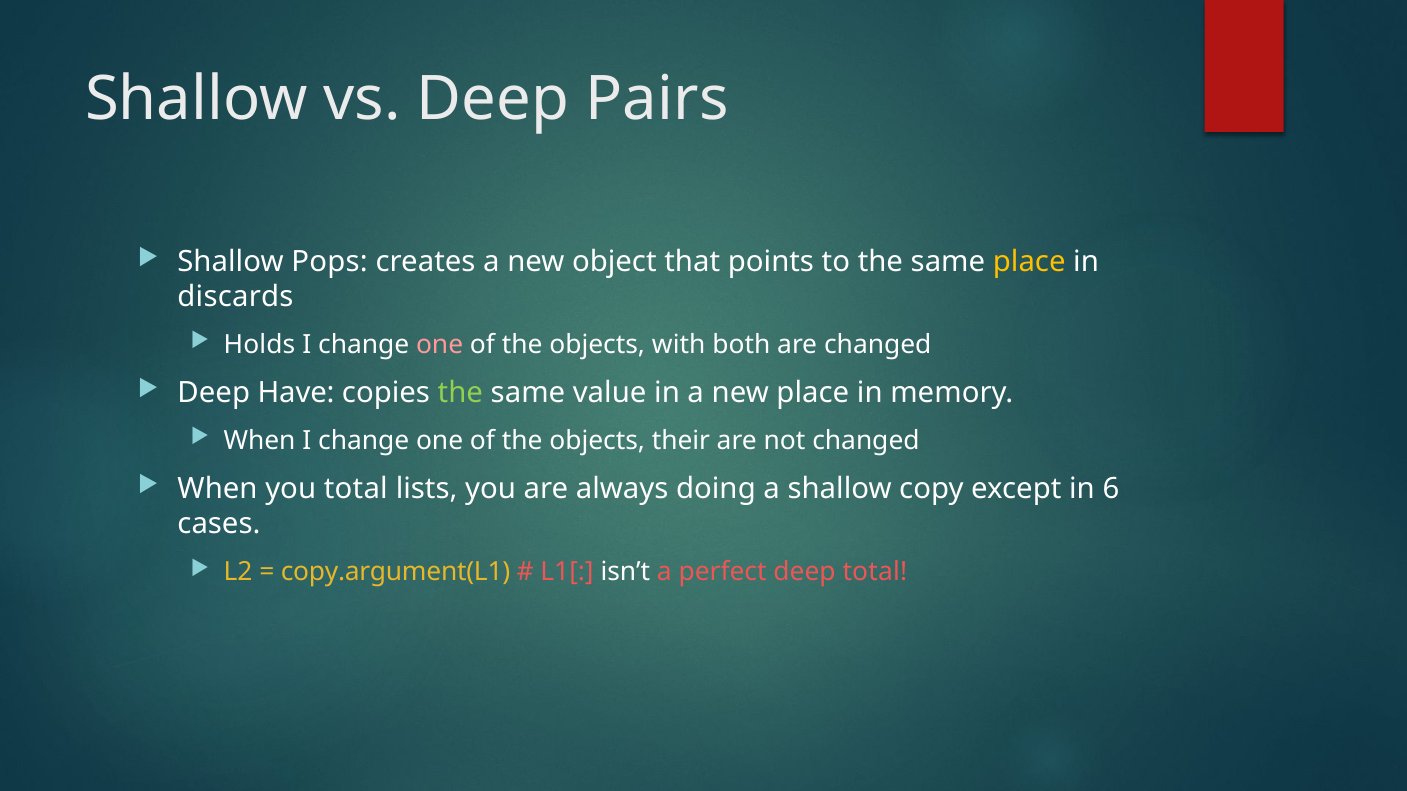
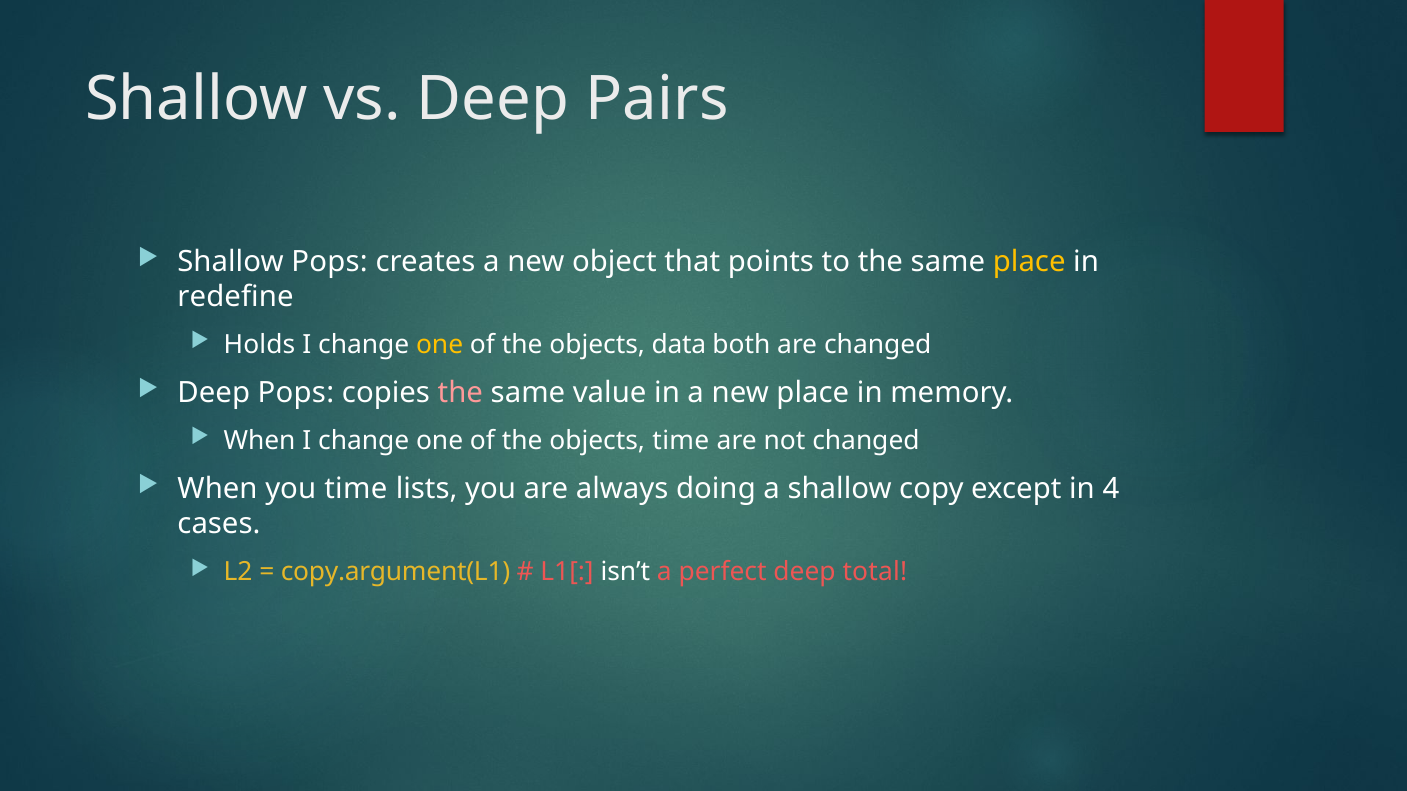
discards: discards -> redefine
one at (440, 345) colour: pink -> yellow
with: with -> data
Deep Have: Have -> Pops
the at (460, 393) colour: light green -> pink
objects their: their -> time
you total: total -> time
6: 6 -> 4
